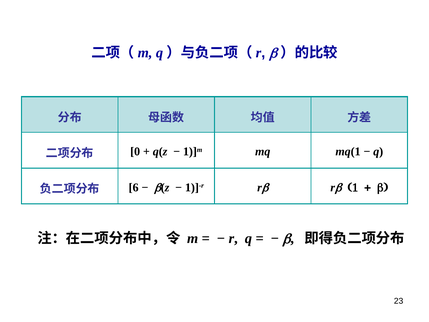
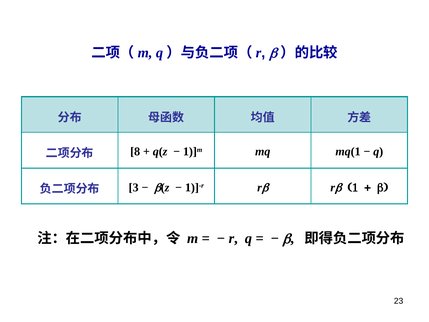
0: 0 -> 8
6: 6 -> 3
